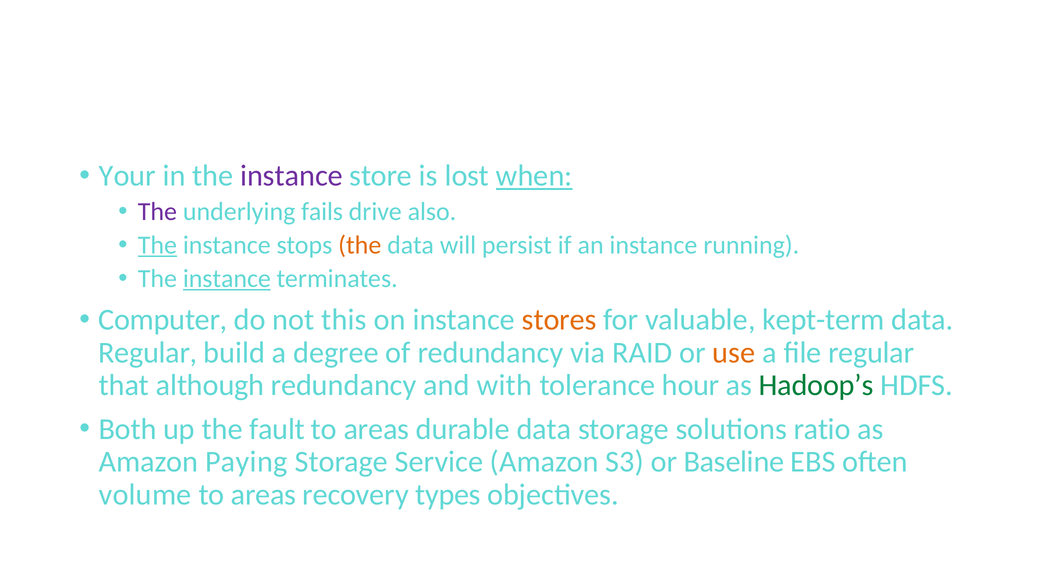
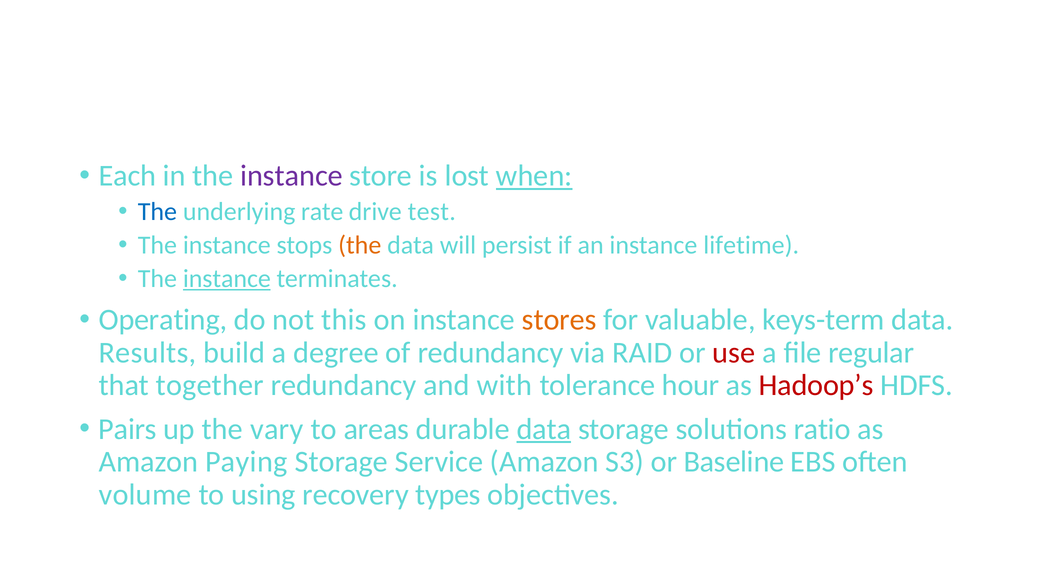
Your: Your -> Each
The at (157, 212) colour: purple -> blue
fails: fails -> rate
also: also -> test
The at (157, 245) underline: present -> none
running: running -> lifetime
Computer: Computer -> Operating
kept-term: kept-term -> keys-term
Regular at (148, 353): Regular -> Results
use colour: orange -> red
although: although -> together
Hadoop’s colour: green -> red
Both: Both -> Pairs
fault: fault -> vary
data at (544, 429) underline: none -> present
areas at (263, 495): areas -> using
